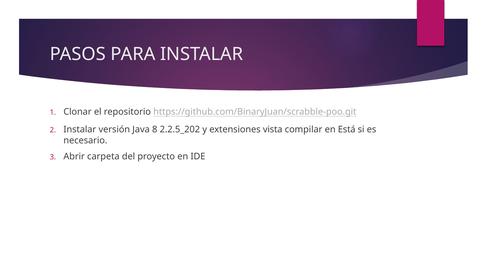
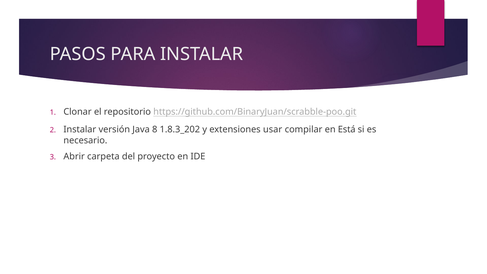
2.2.5_202: 2.2.5_202 -> 1.8.3_202
vista: vista -> usar
